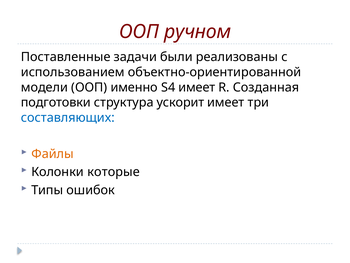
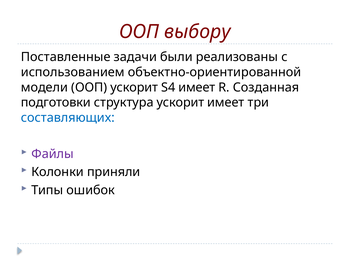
ручном: ручном -> выбору
ООП именно: именно -> ускорит
Файлы colour: orange -> purple
которые: которые -> приняли
